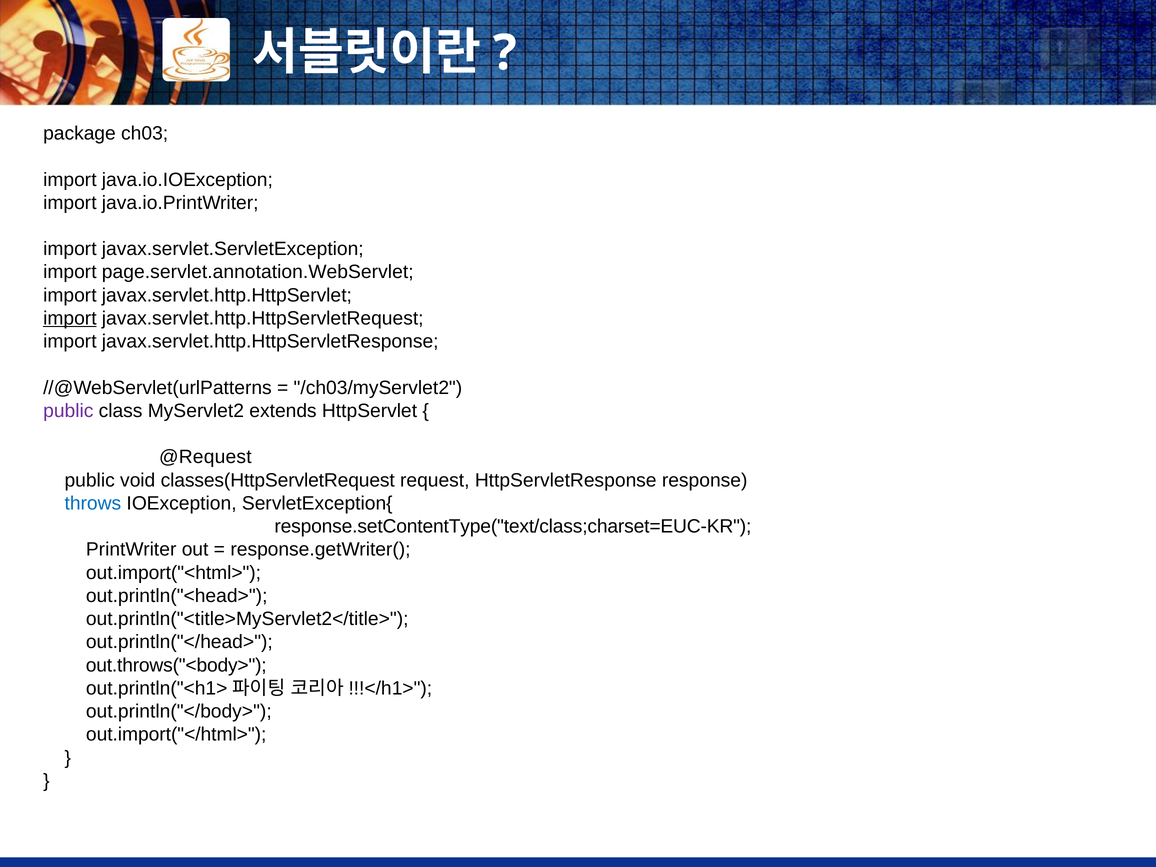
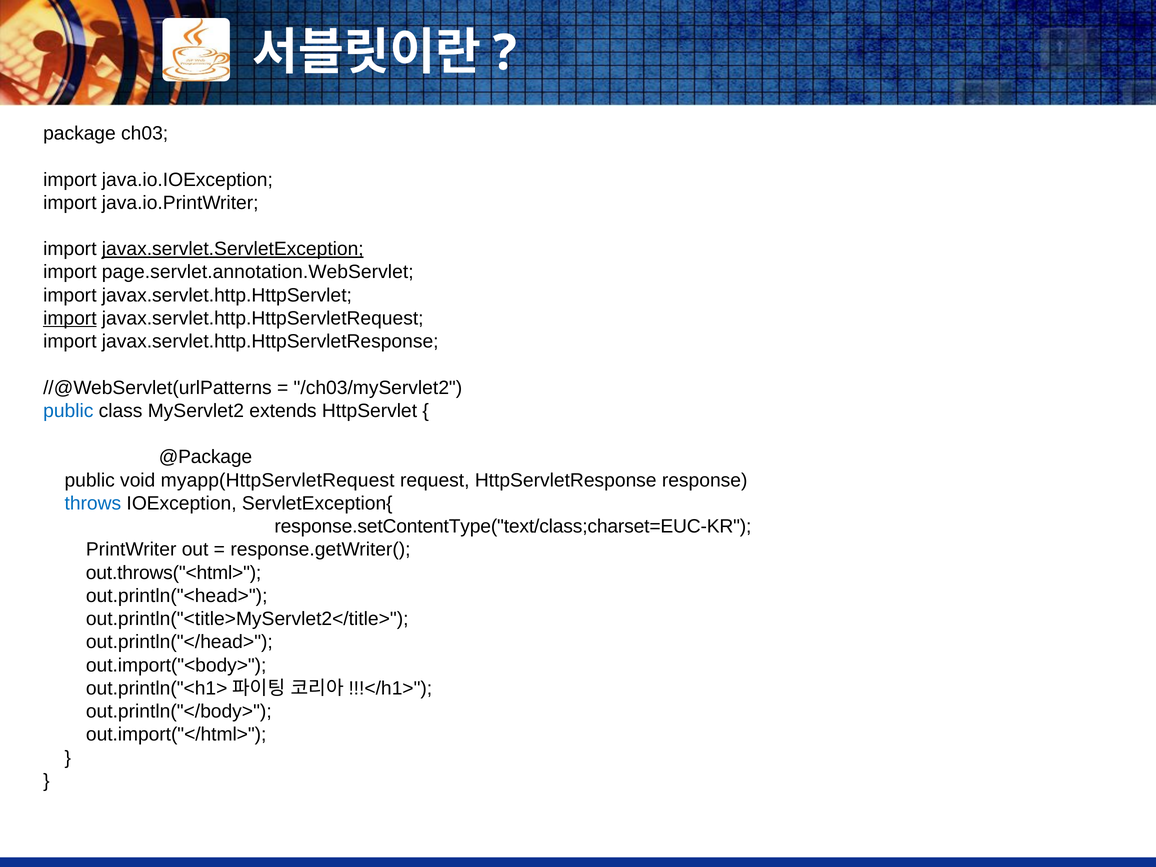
javax.servlet.ServletException underline: none -> present
public at (68, 411) colour: purple -> blue
@Request: @Request -> @Package
classes(HttpServletRequest: classes(HttpServletRequest -> myapp(HttpServletRequest
out.import("<html>: out.import("<html> -> out.throws("<html>
out.throws("<body>: out.throws("<body> -> out.import("<body>
